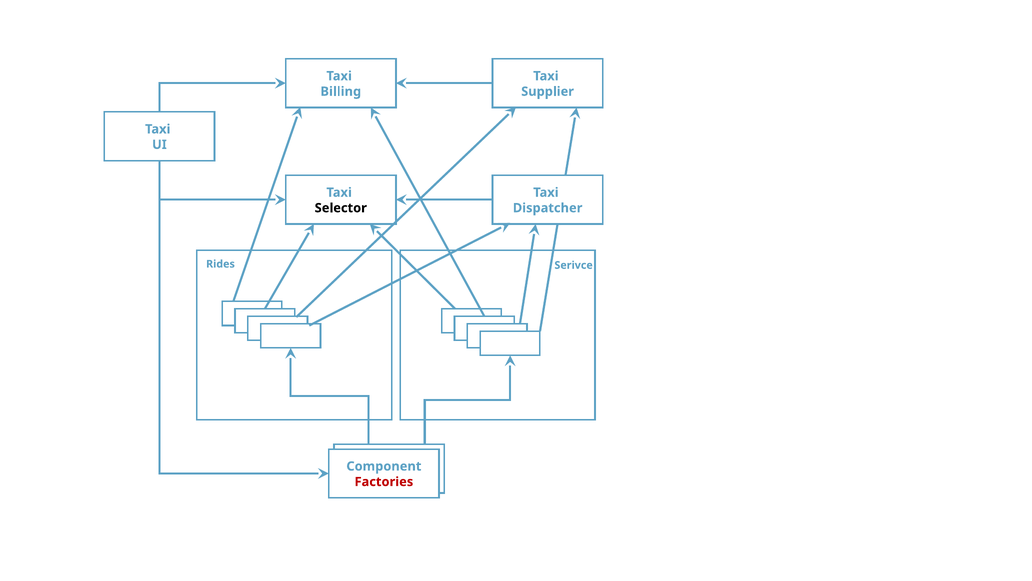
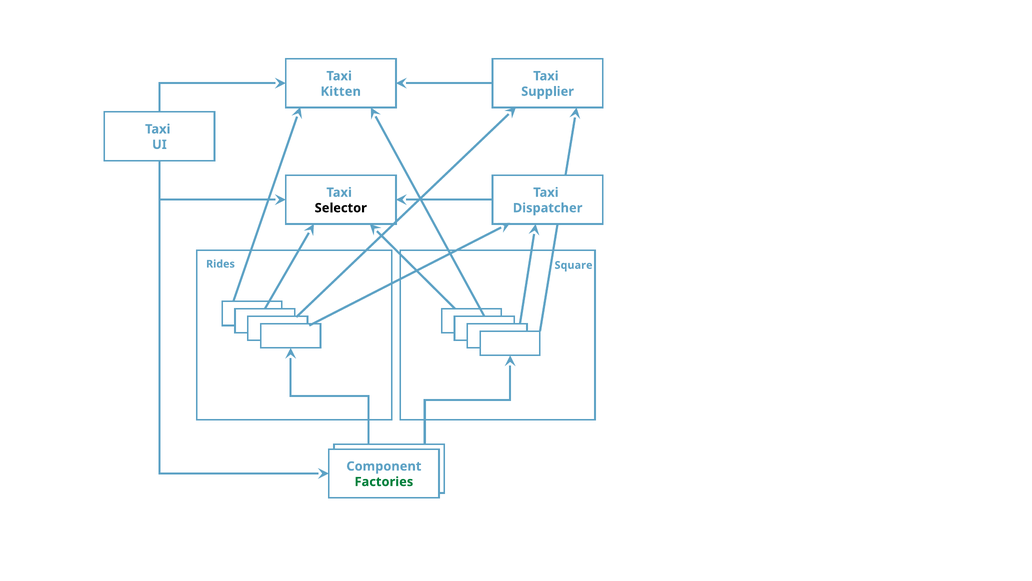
Billing: Billing -> Kitten
Serivce: Serivce -> Square
Factories colour: red -> green
